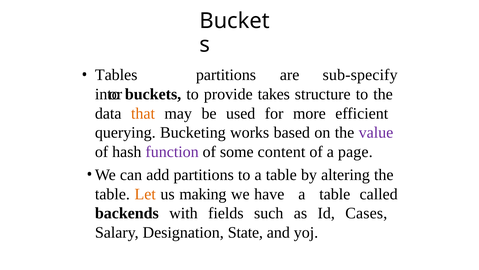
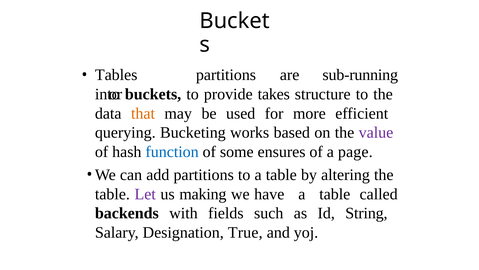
sub-specify: sub-specify -> sub-running
function colour: purple -> blue
content: content -> ensures
Let colour: orange -> purple
Cases: Cases -> String
State: State -> True
